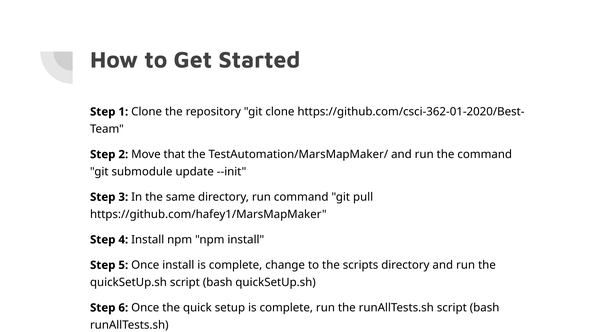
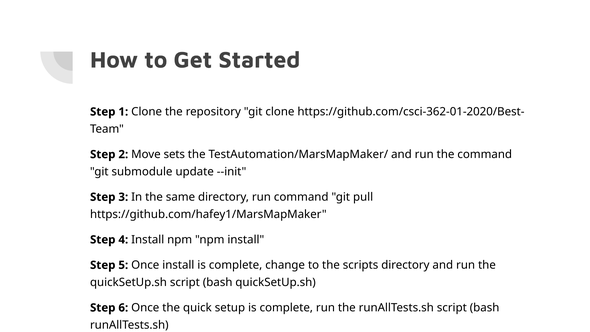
that: that -> sets
